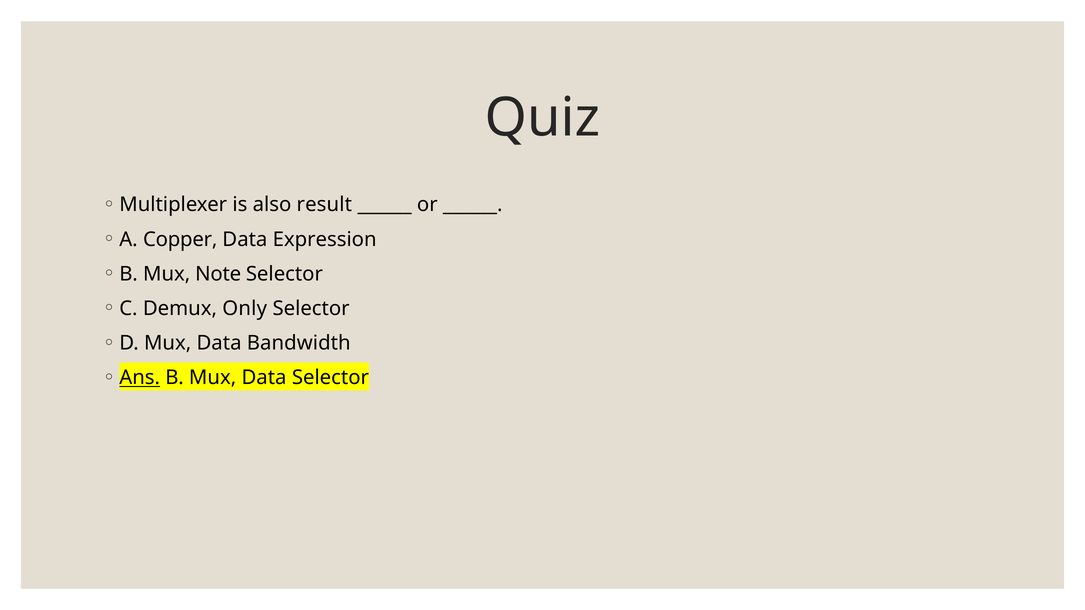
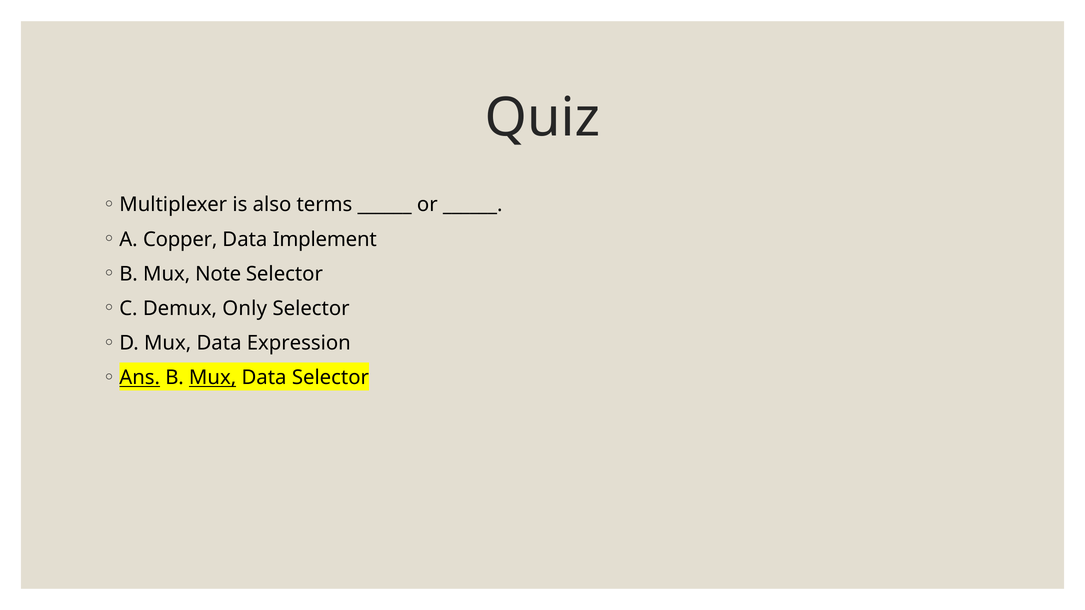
result: result -> terms
Expression: Expression -> Implement
Bandwidth: Bandwidth -> Expression
Mux at (213, 378) underline: none -> present
